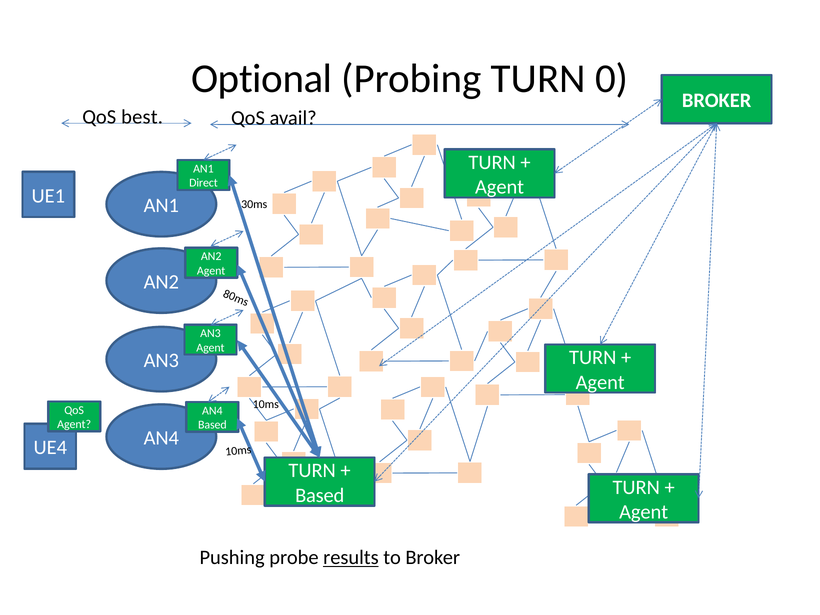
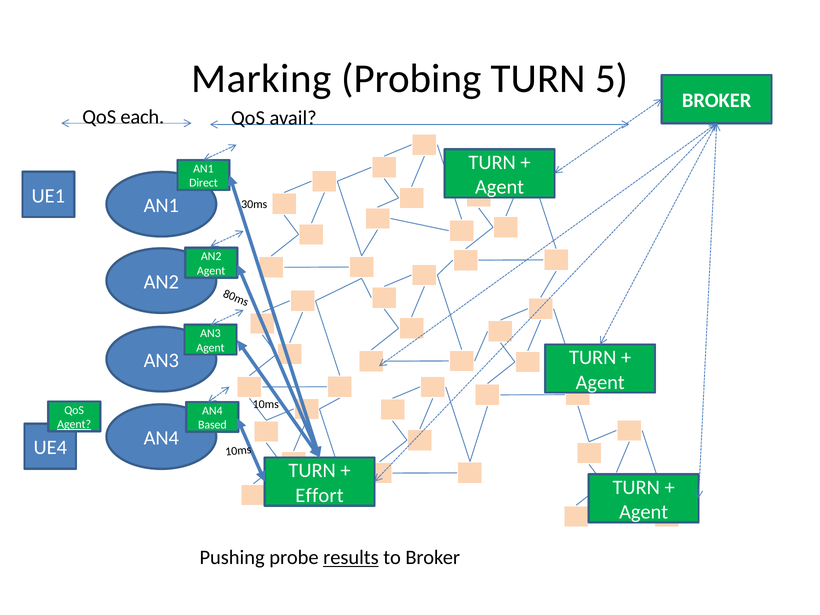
Optional: Optional -> Marking
0: 0 -> 5
best: best -> each
Agent at (74, 424) underline: none -> present
Based at (320, 495): Based -> Effort
